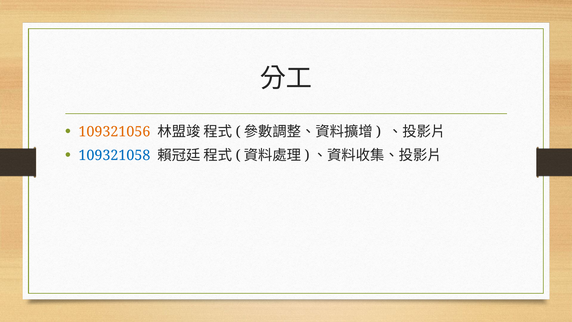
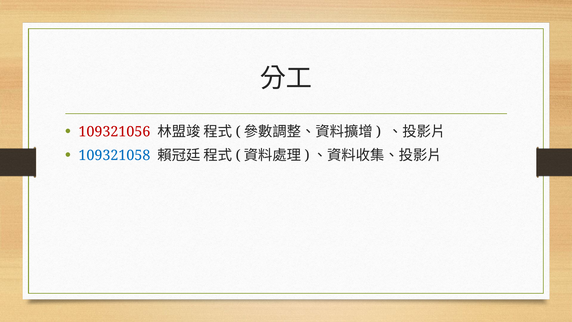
109321056 colour: orange -> red
